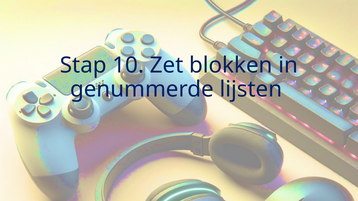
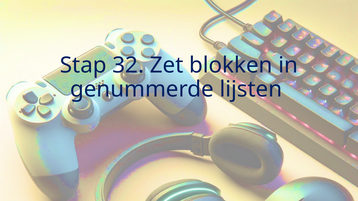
10: 10 -> 32
